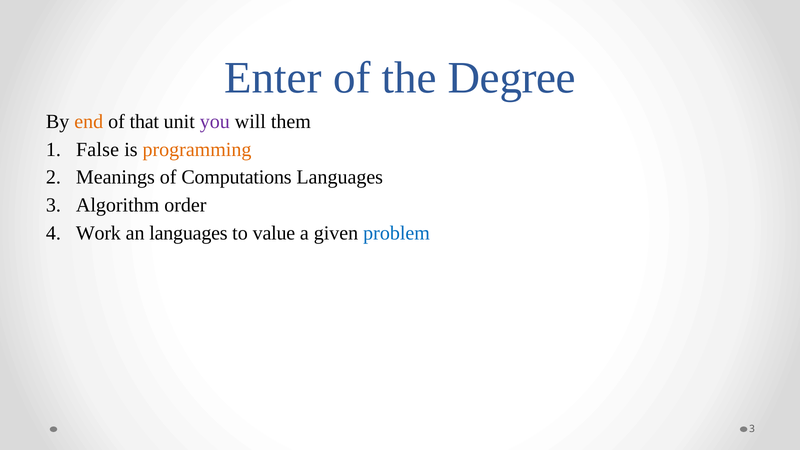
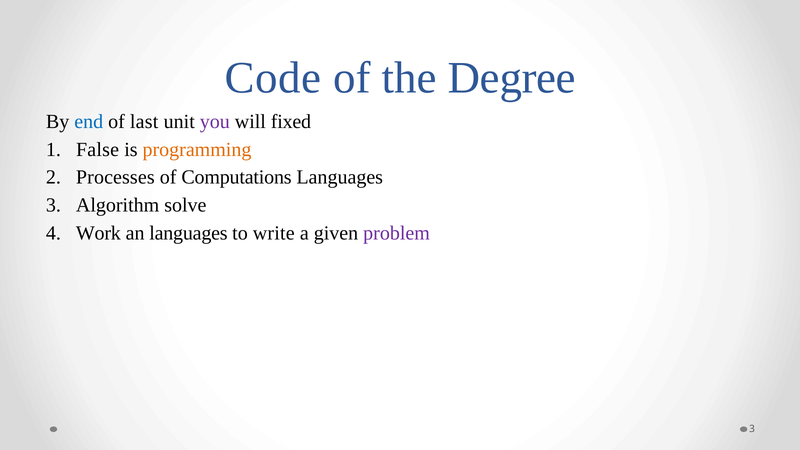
Enter: Enter -> Code
end colour: orange -> blue
that: that -> last
them: them -> fixed
Meanings: Meanings -> Processes
order: order -> solve
value: value -> write
problem colour: blue -> purple
